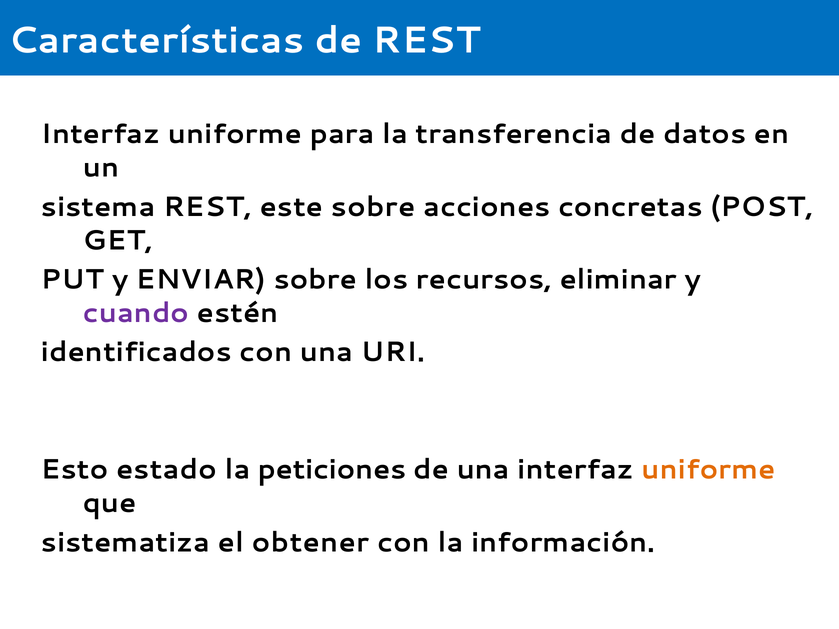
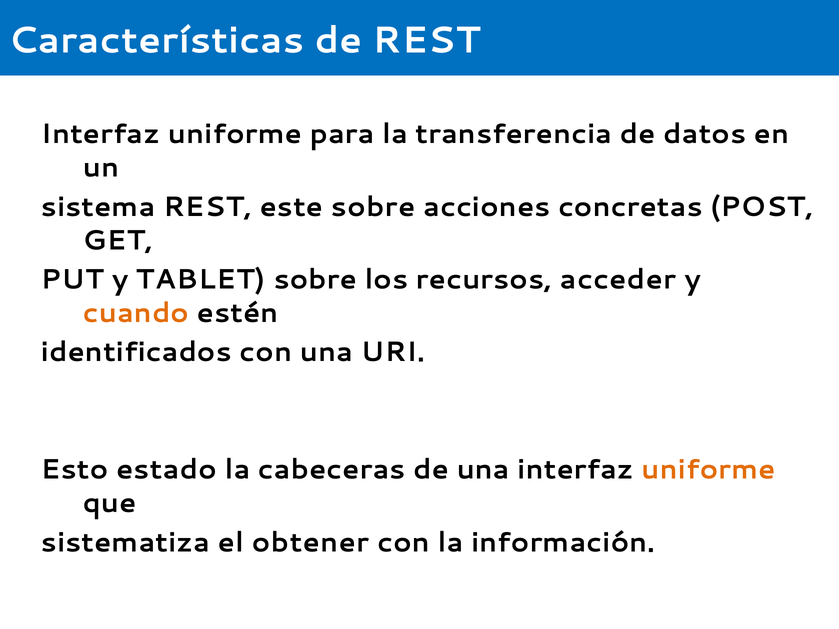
ENVIAR: ENVIAR -> TABLET
eliminar: eliminar -> acceder
cuando colour: purple -> orange
peticiones: peticiones -> cabeceras
